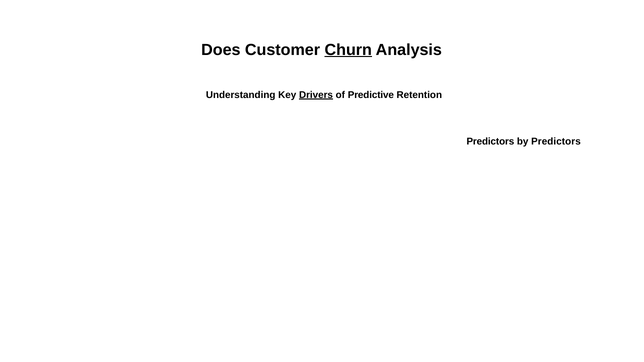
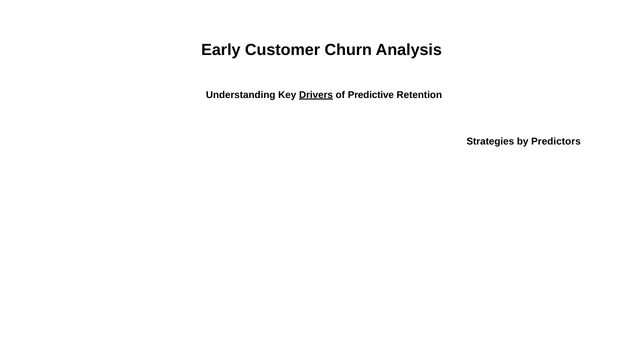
Does: Does -> Early
Churn underline: present -> none
Predictors at (490, 141): Predictors -> Strategies
